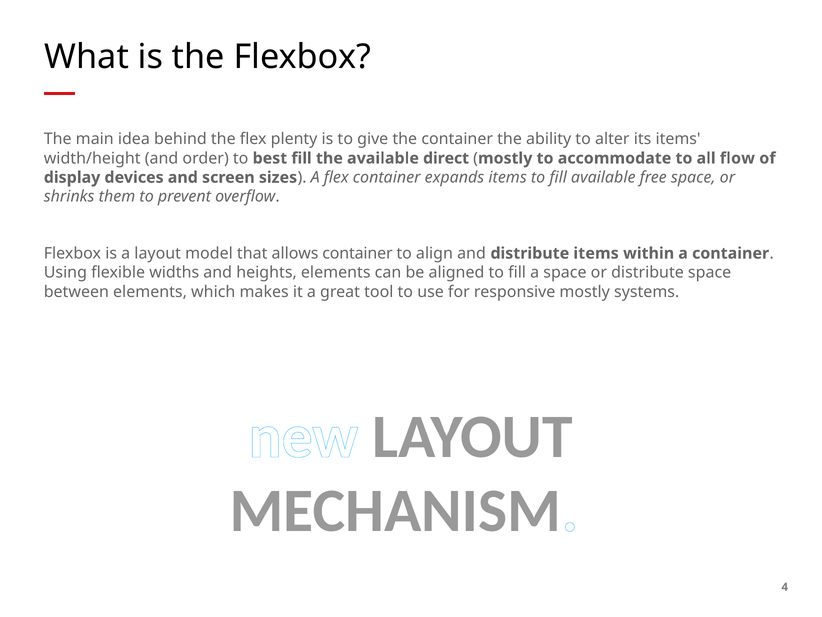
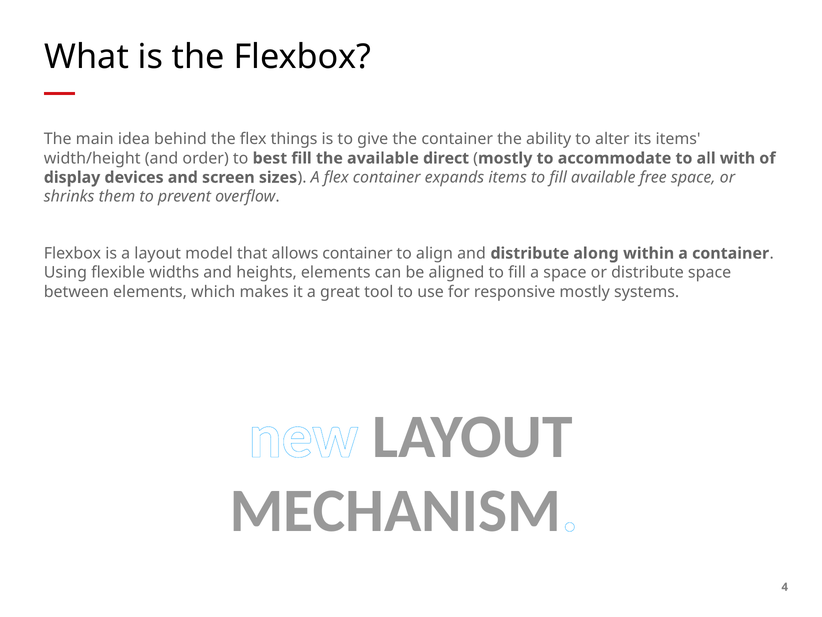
plenty: plenty -> things
flow: flow -> with
distribute items: items -> along
